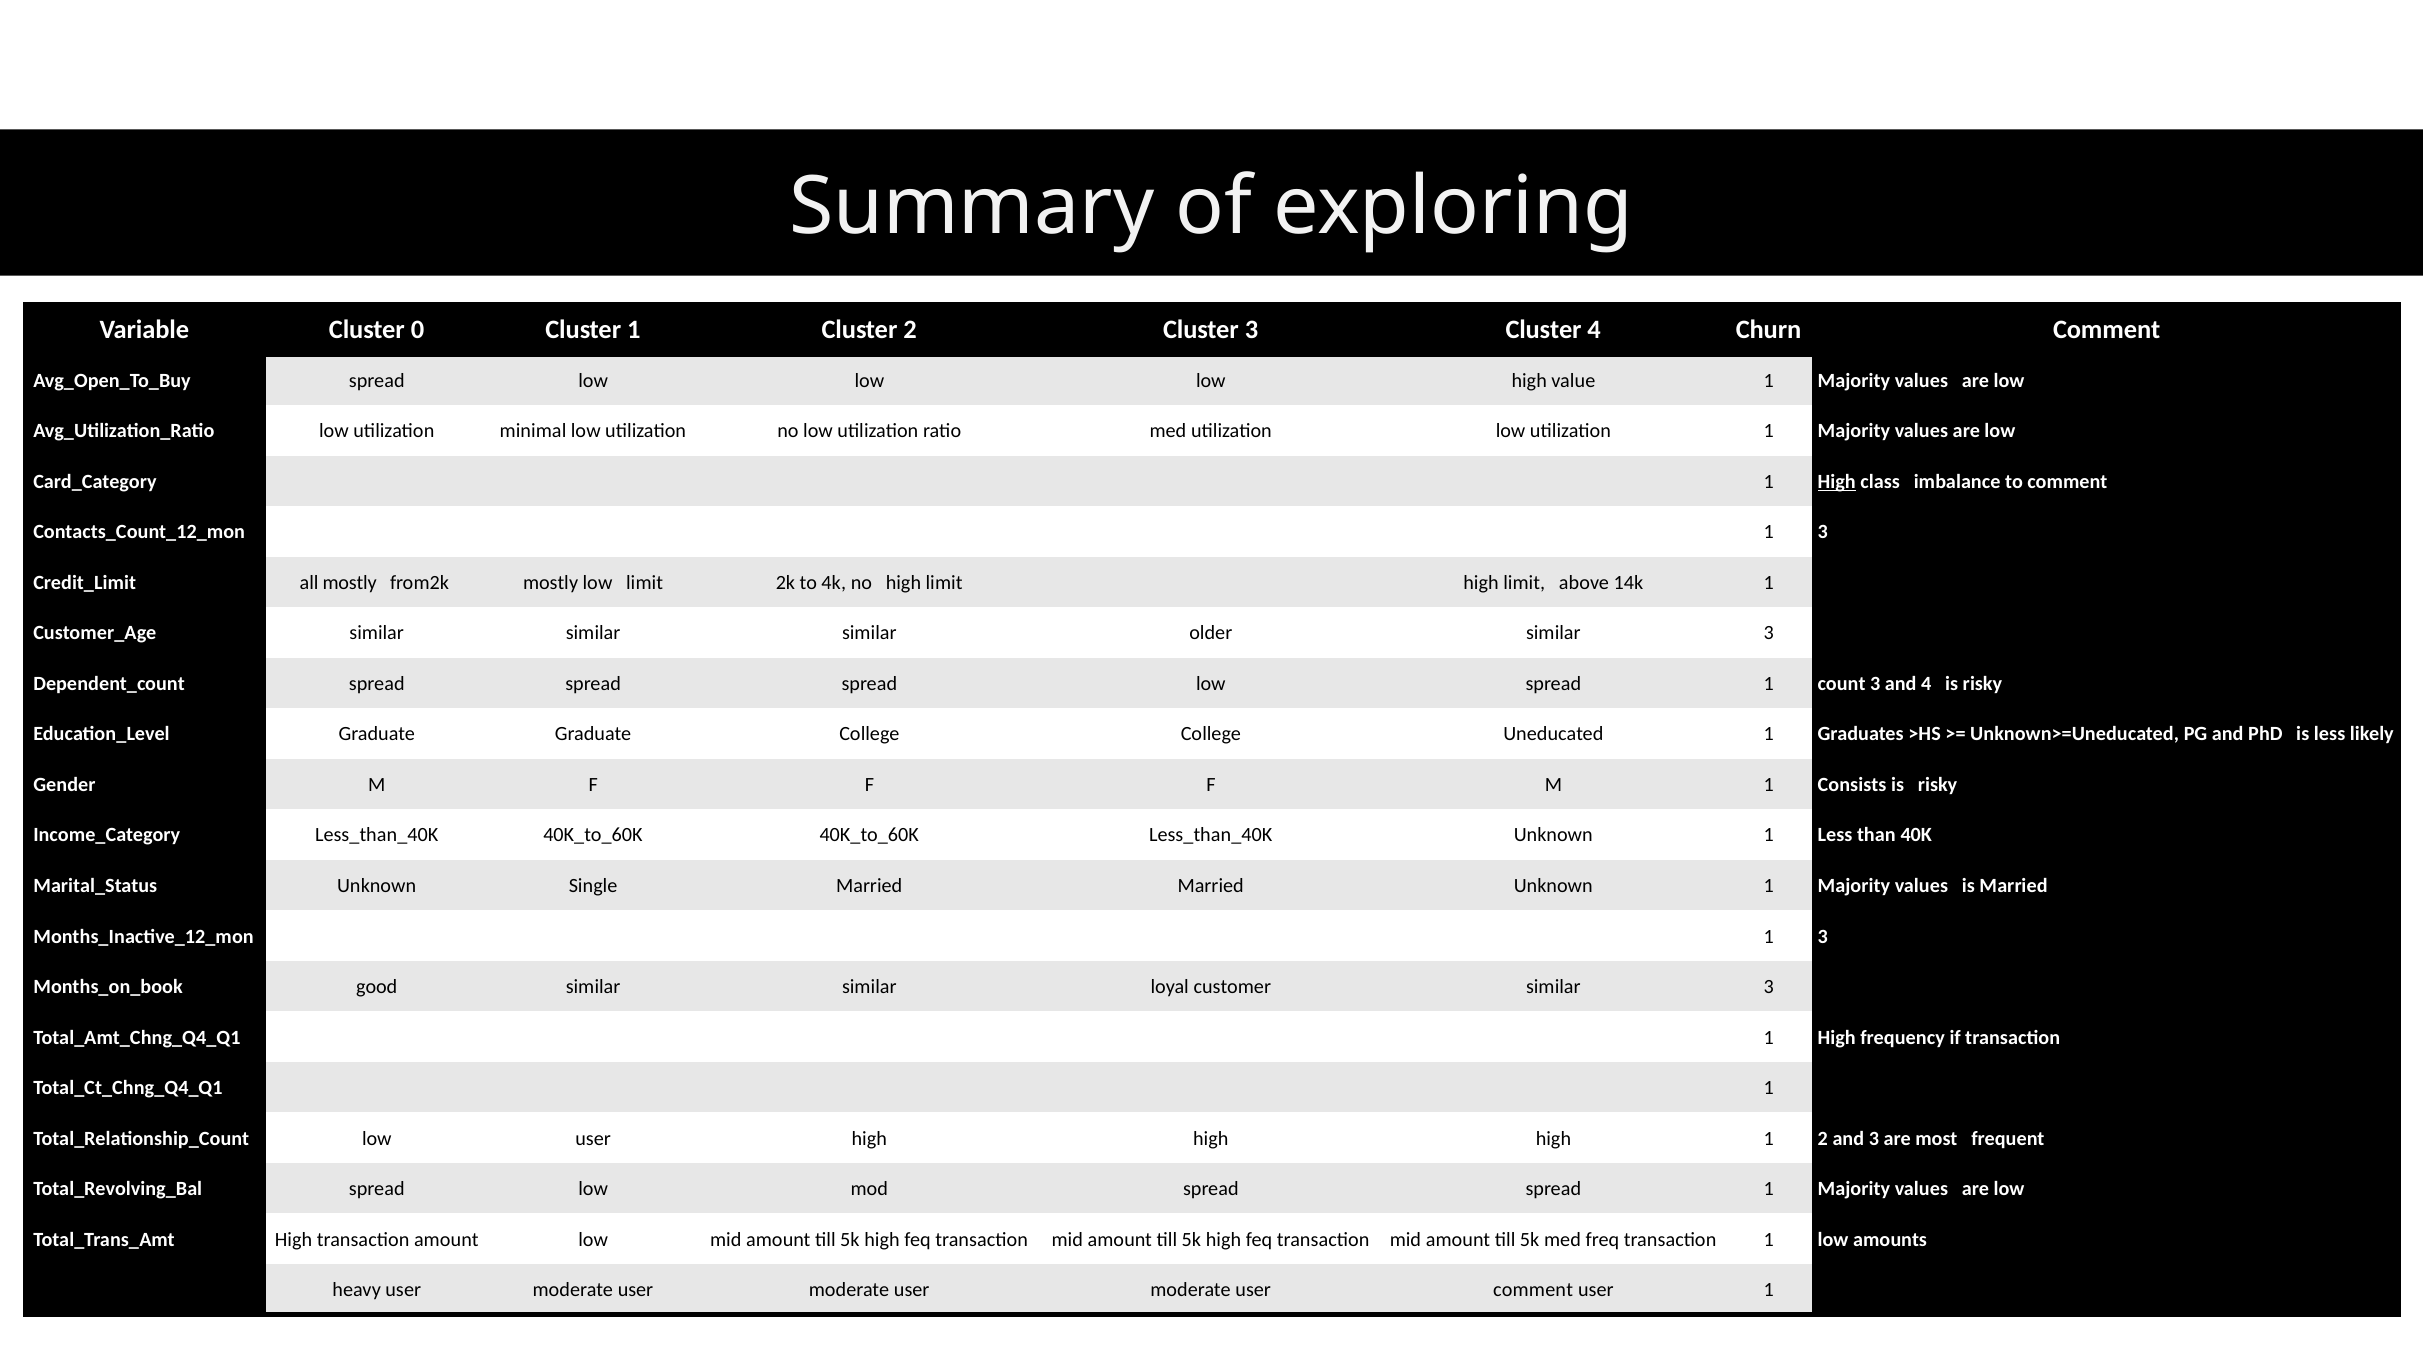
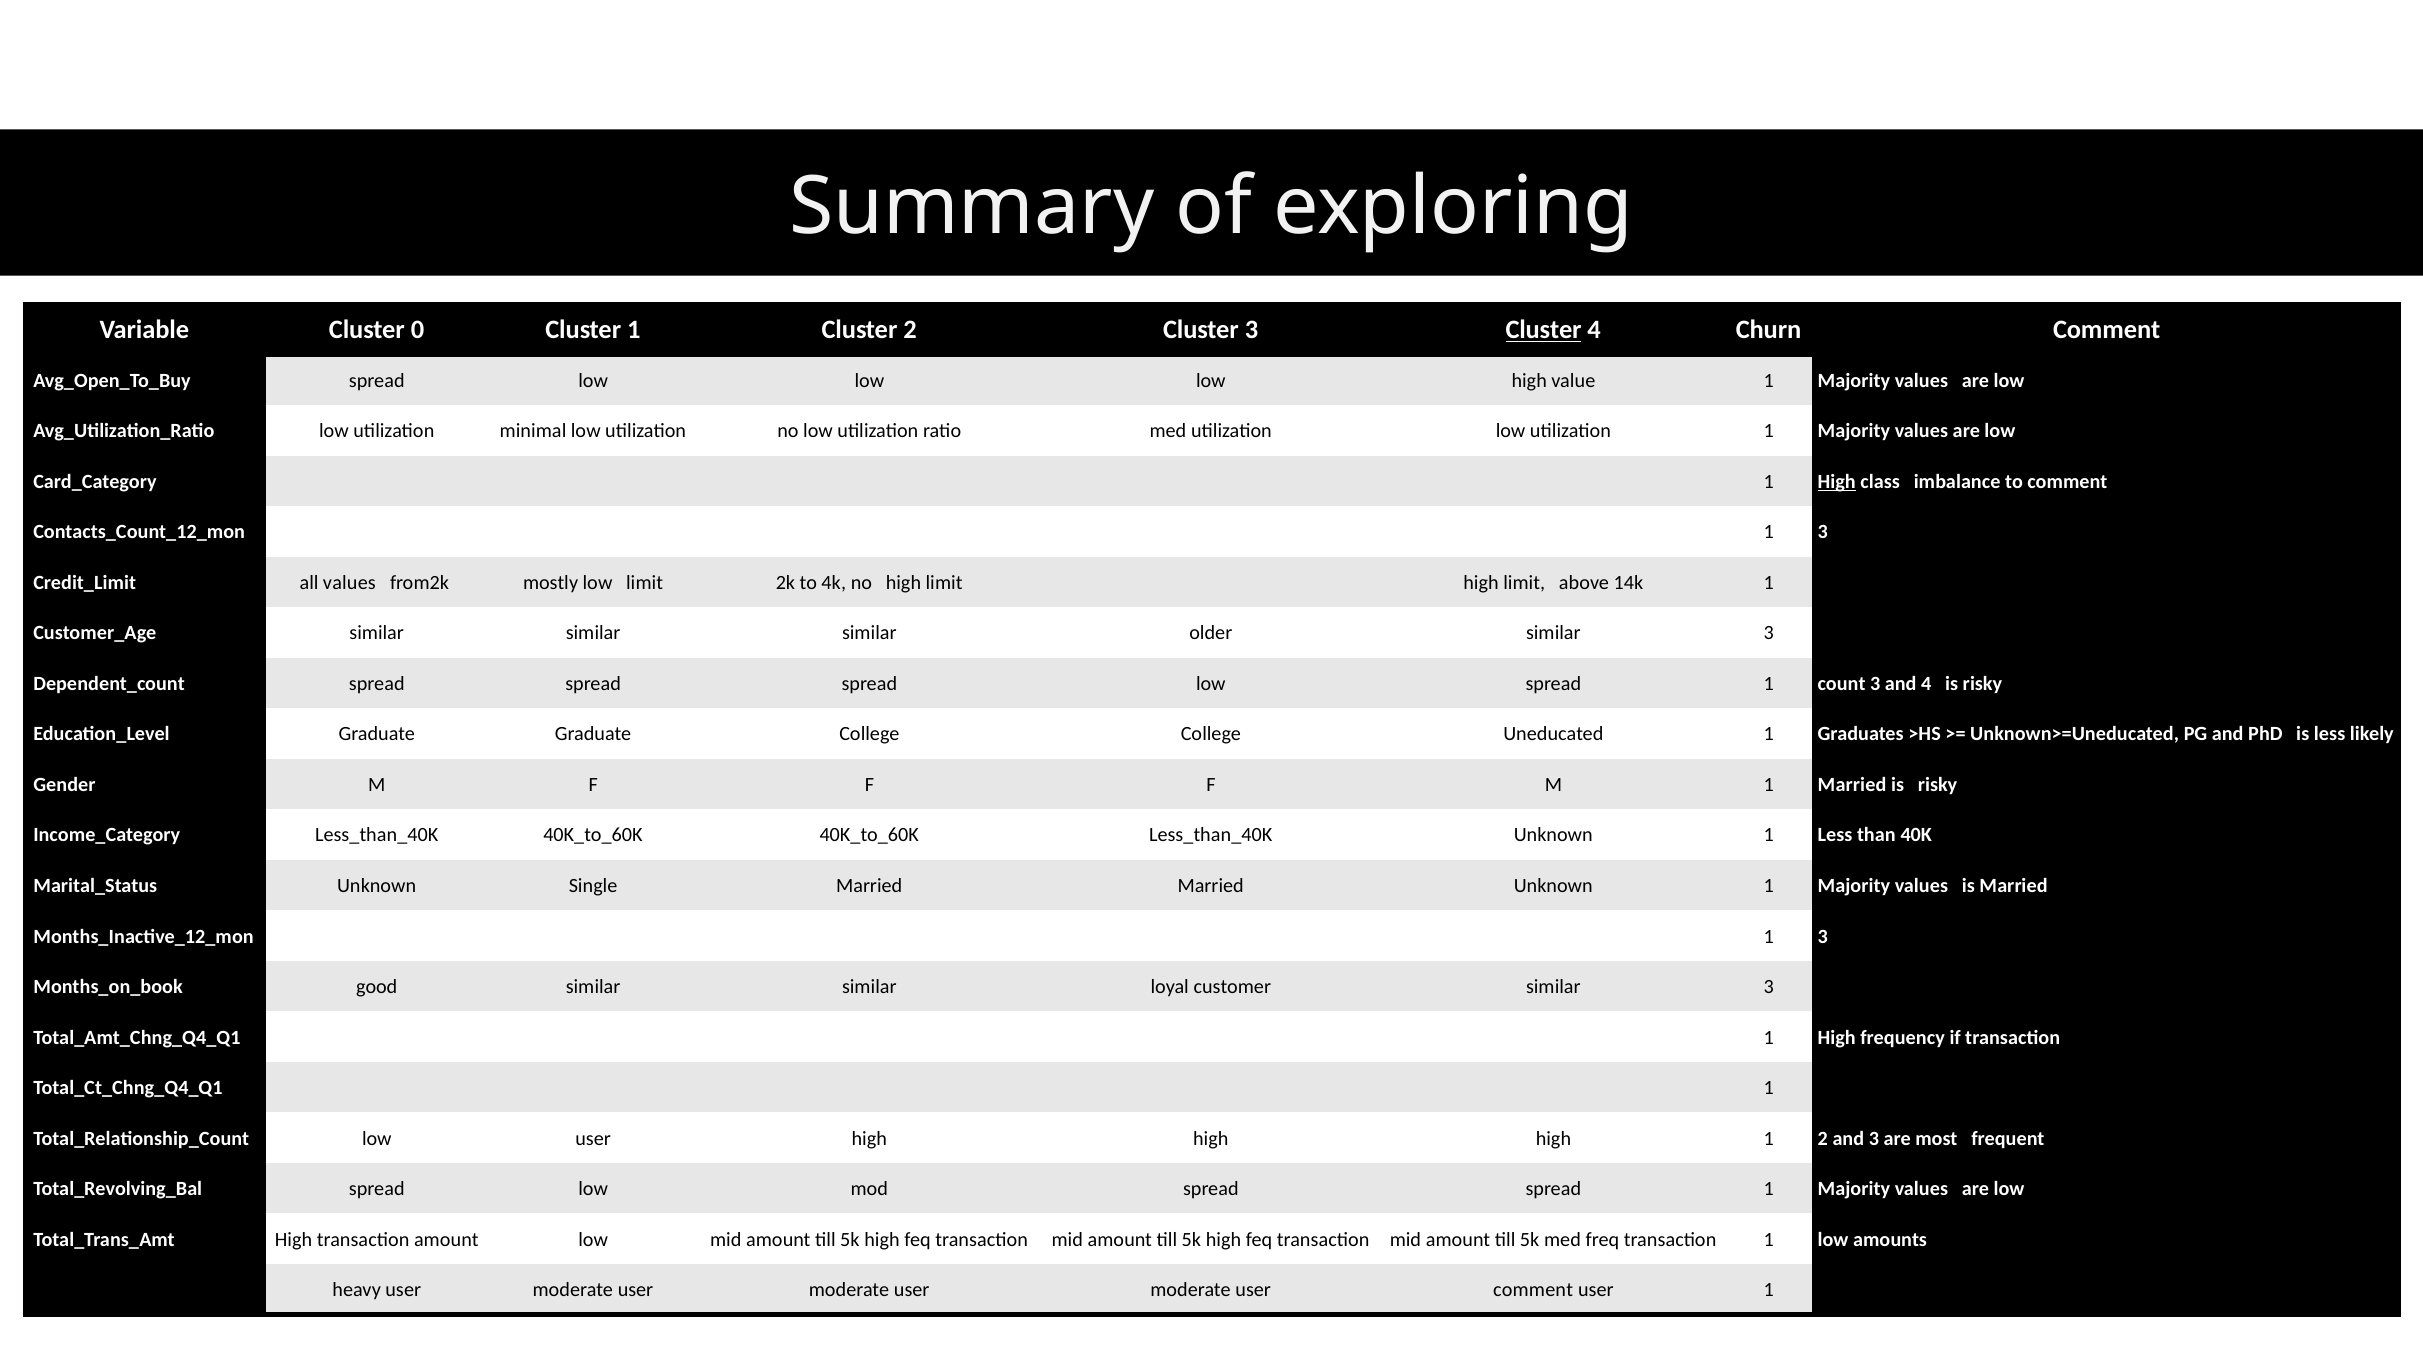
Cluster at (1544, 330) underline: none -> present
all mostly: mostly -> values
1 Consists: Consists -> Married
